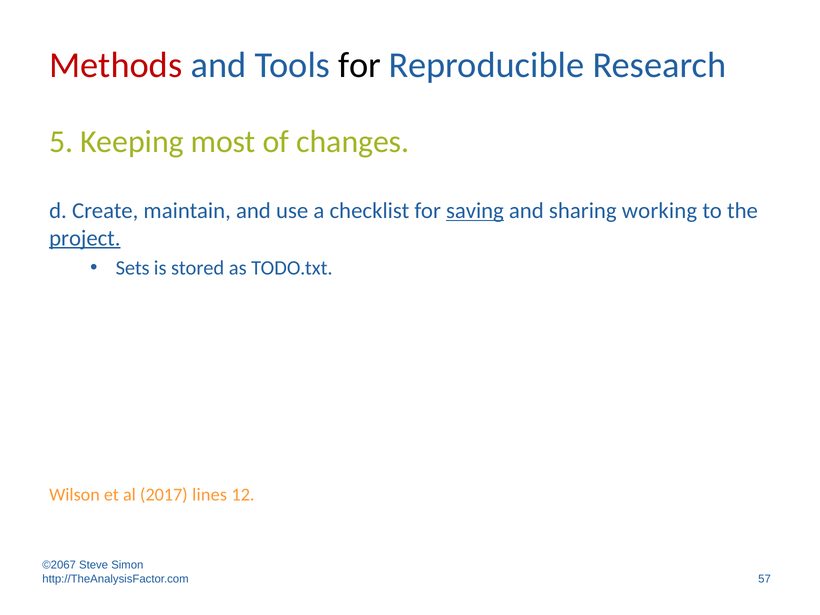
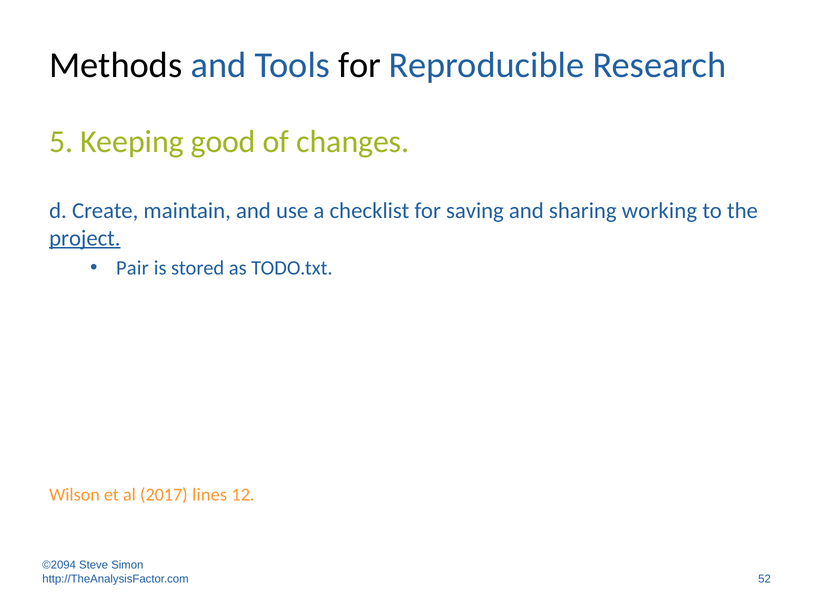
Methods colour: red -> black
most: most -> good
saving underline: present -> none
Sets: Sets -> Pair
©2067: ©2067 -> ©2094
57: 57 -> 52
